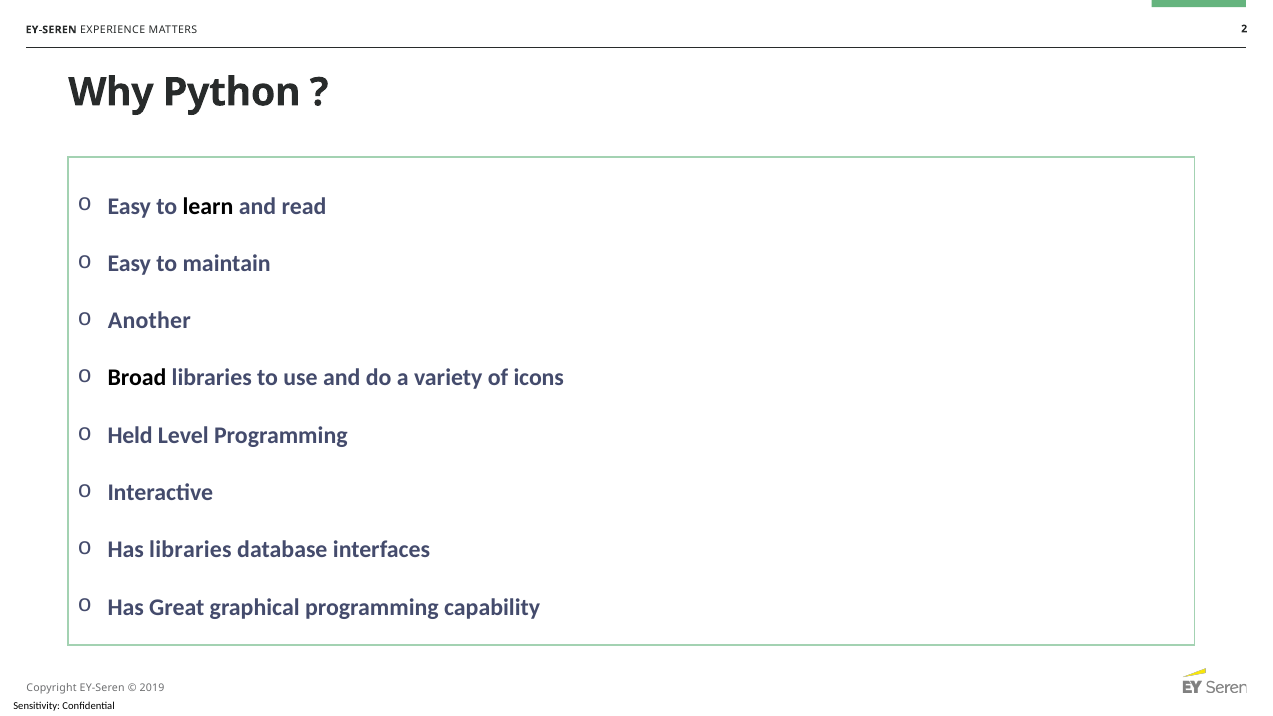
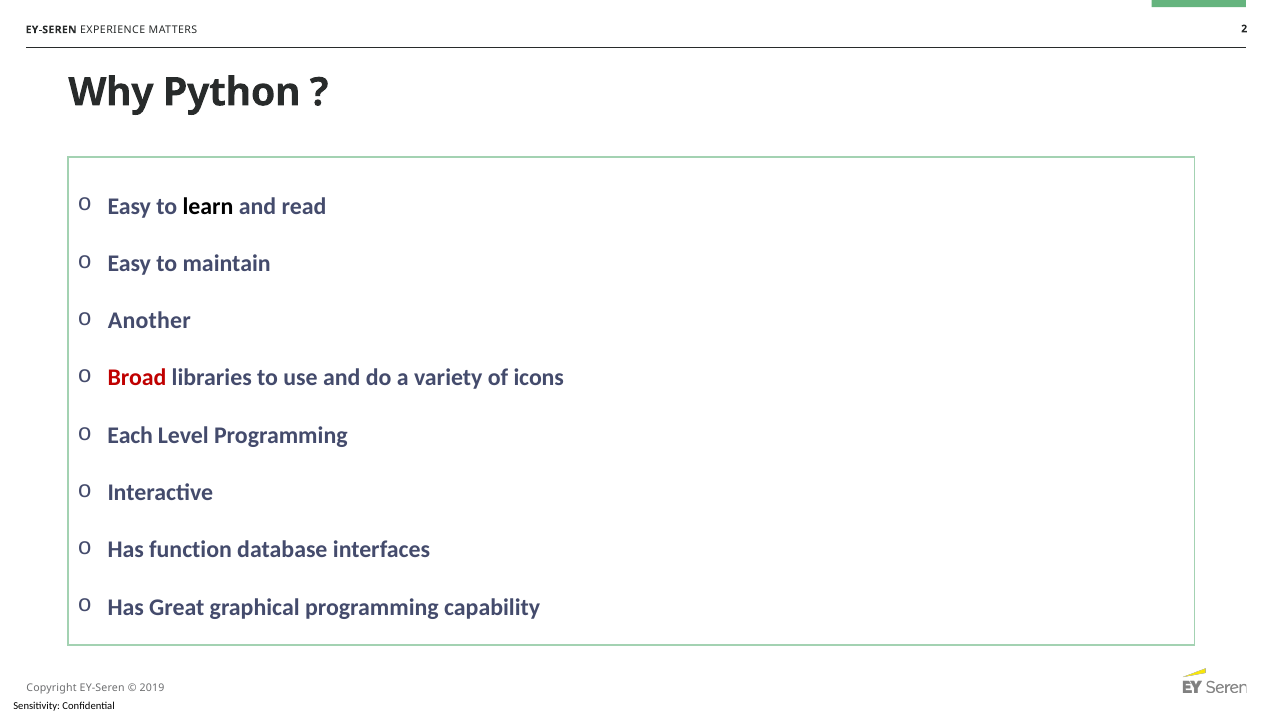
Broad colour: black -> red
Held: Held -> Each
Has libraries: libraries -> function
